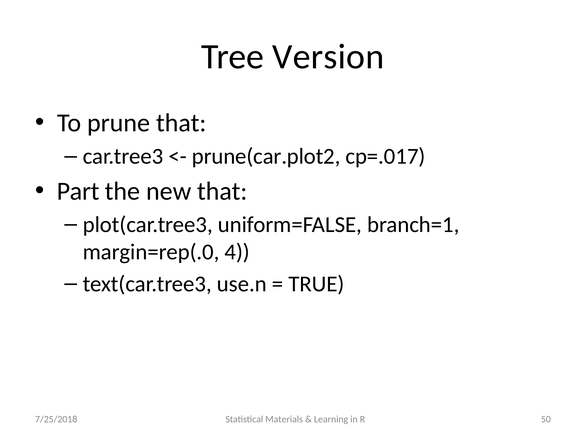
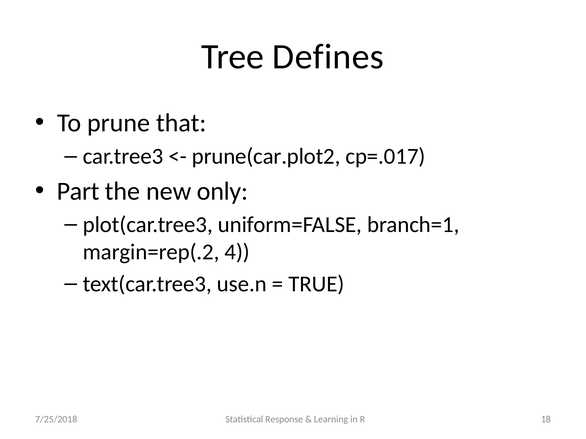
Version: Version -> Defines
new that: that -> only
margin=rep(.0: margin=rep(.0 -> margin=rep(.2
Materials: Materials -> Response
50: 50 -> 18
